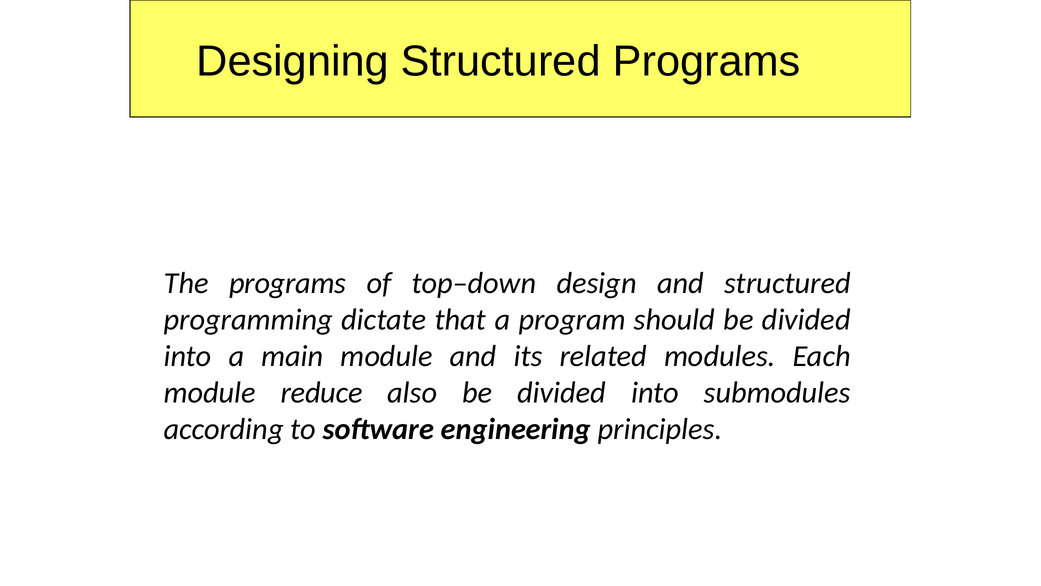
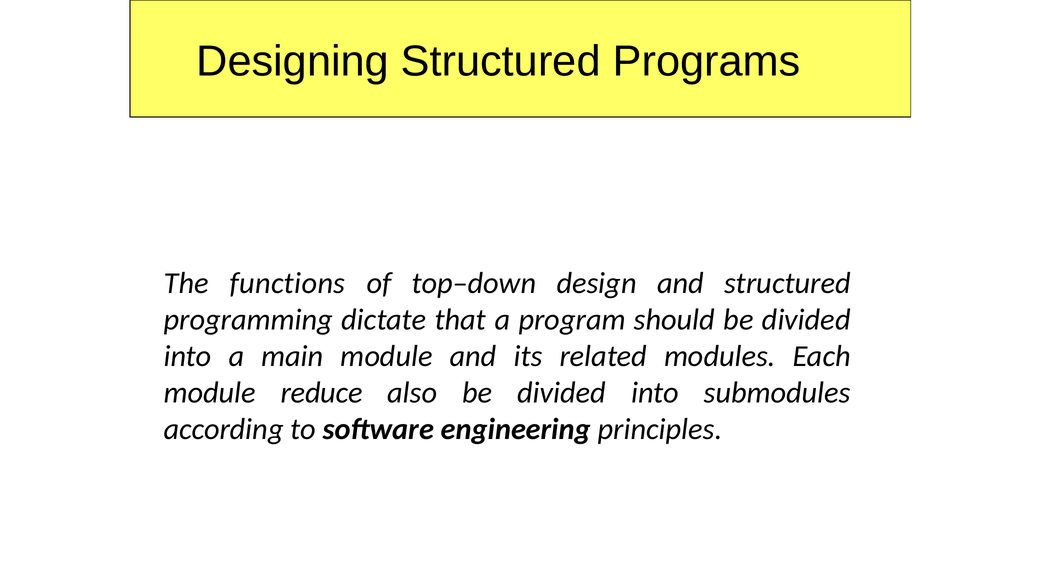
The programs: programs -> functions
